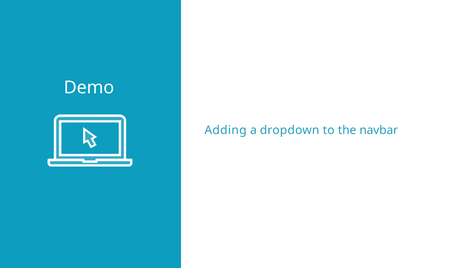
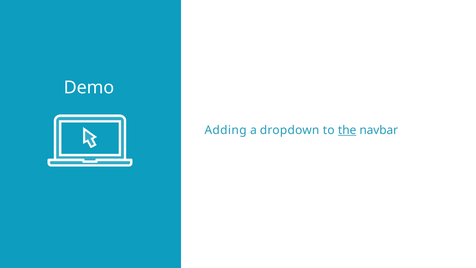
the underline: none -> present
